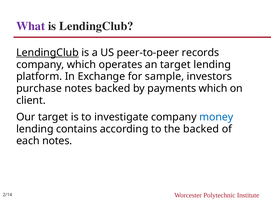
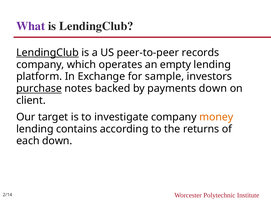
an target: target -> empty
purchase underline: none -> present
payments which: which -> down
money colour: blue -> orange
the backed: backed -> returns
each notes: notes -> down
